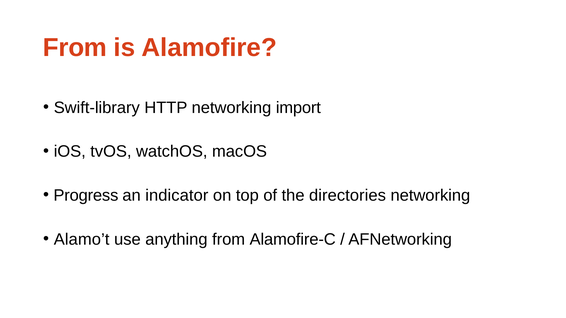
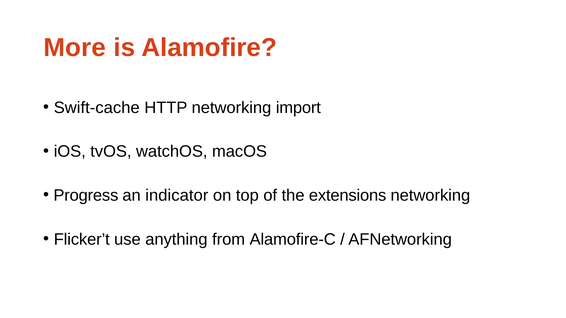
From at (75, 48): From -> More
Swift-library: Swift-library -> Swift-cache
directories: directories -> extensions
Alamo’t: Alamo’t -> Flicker’t
